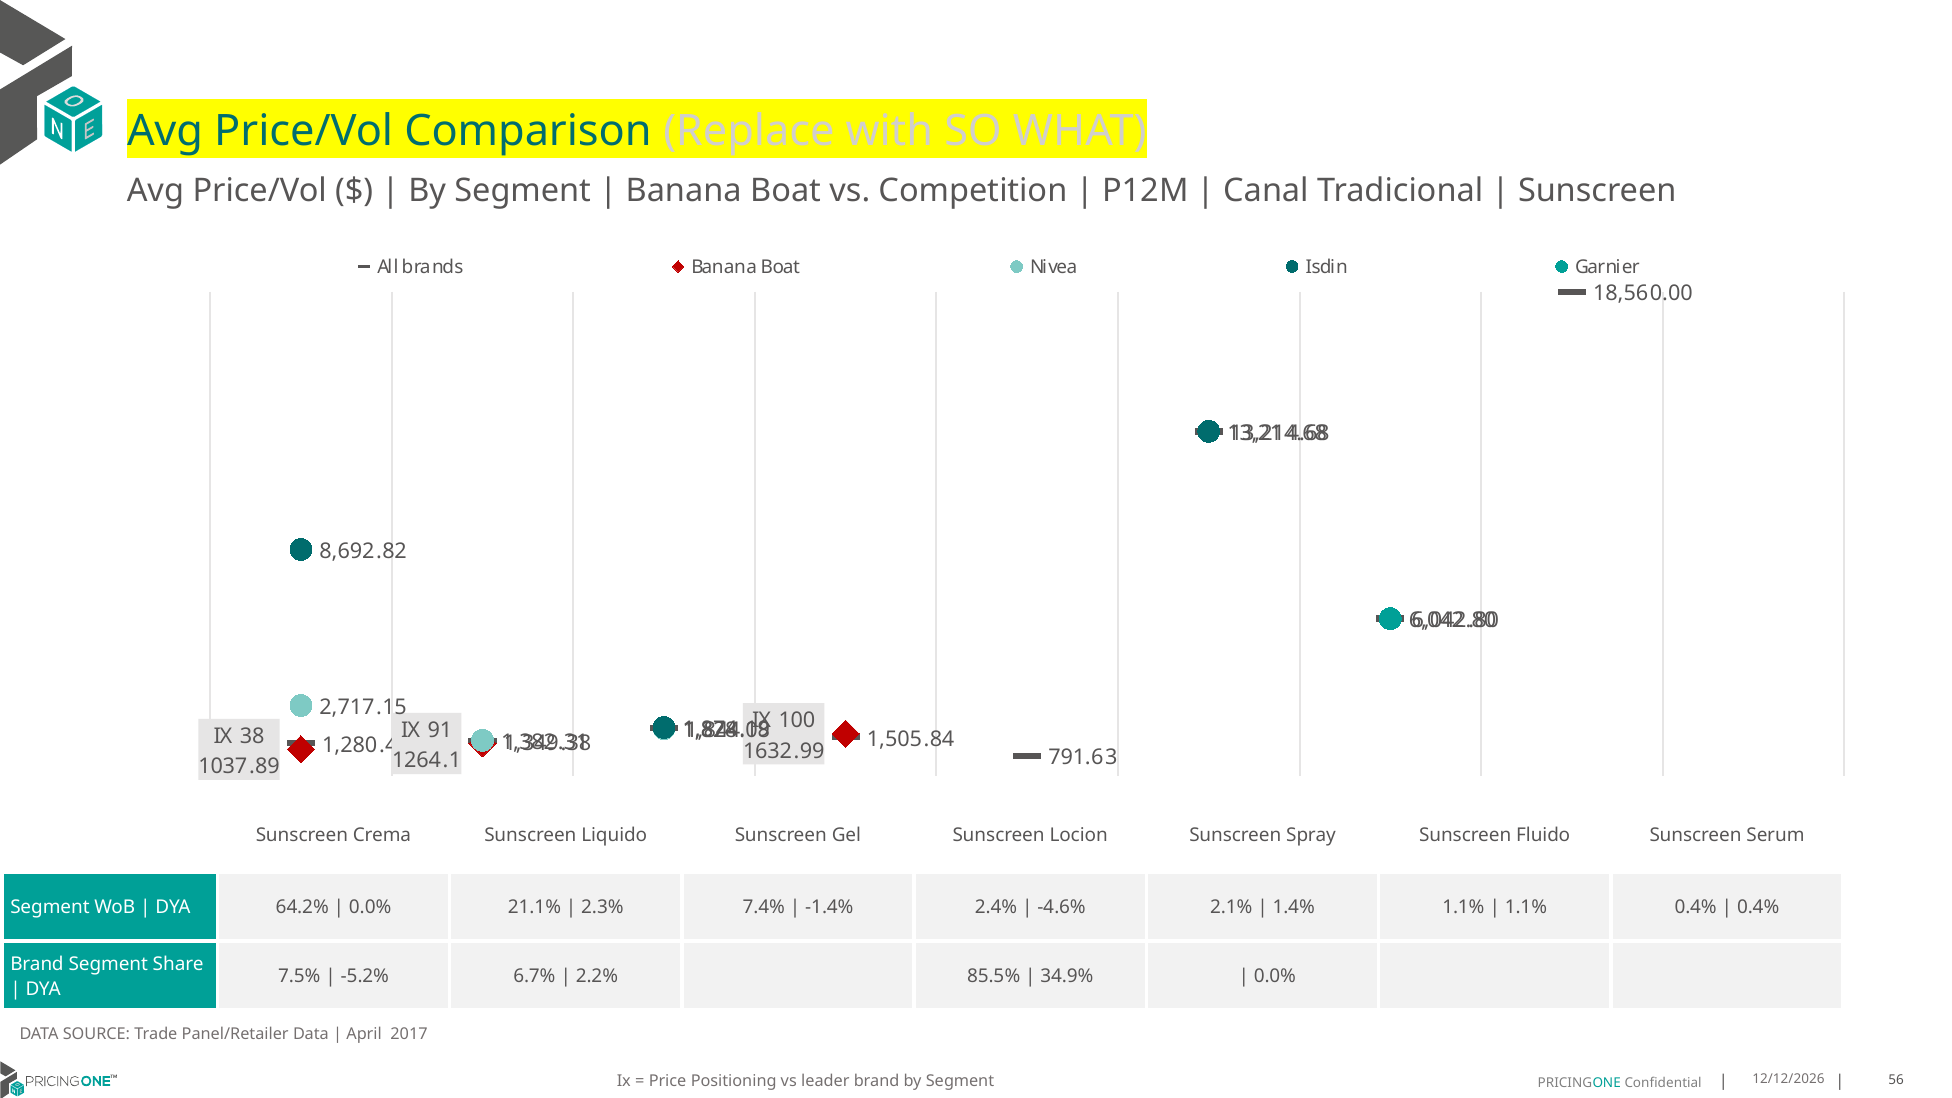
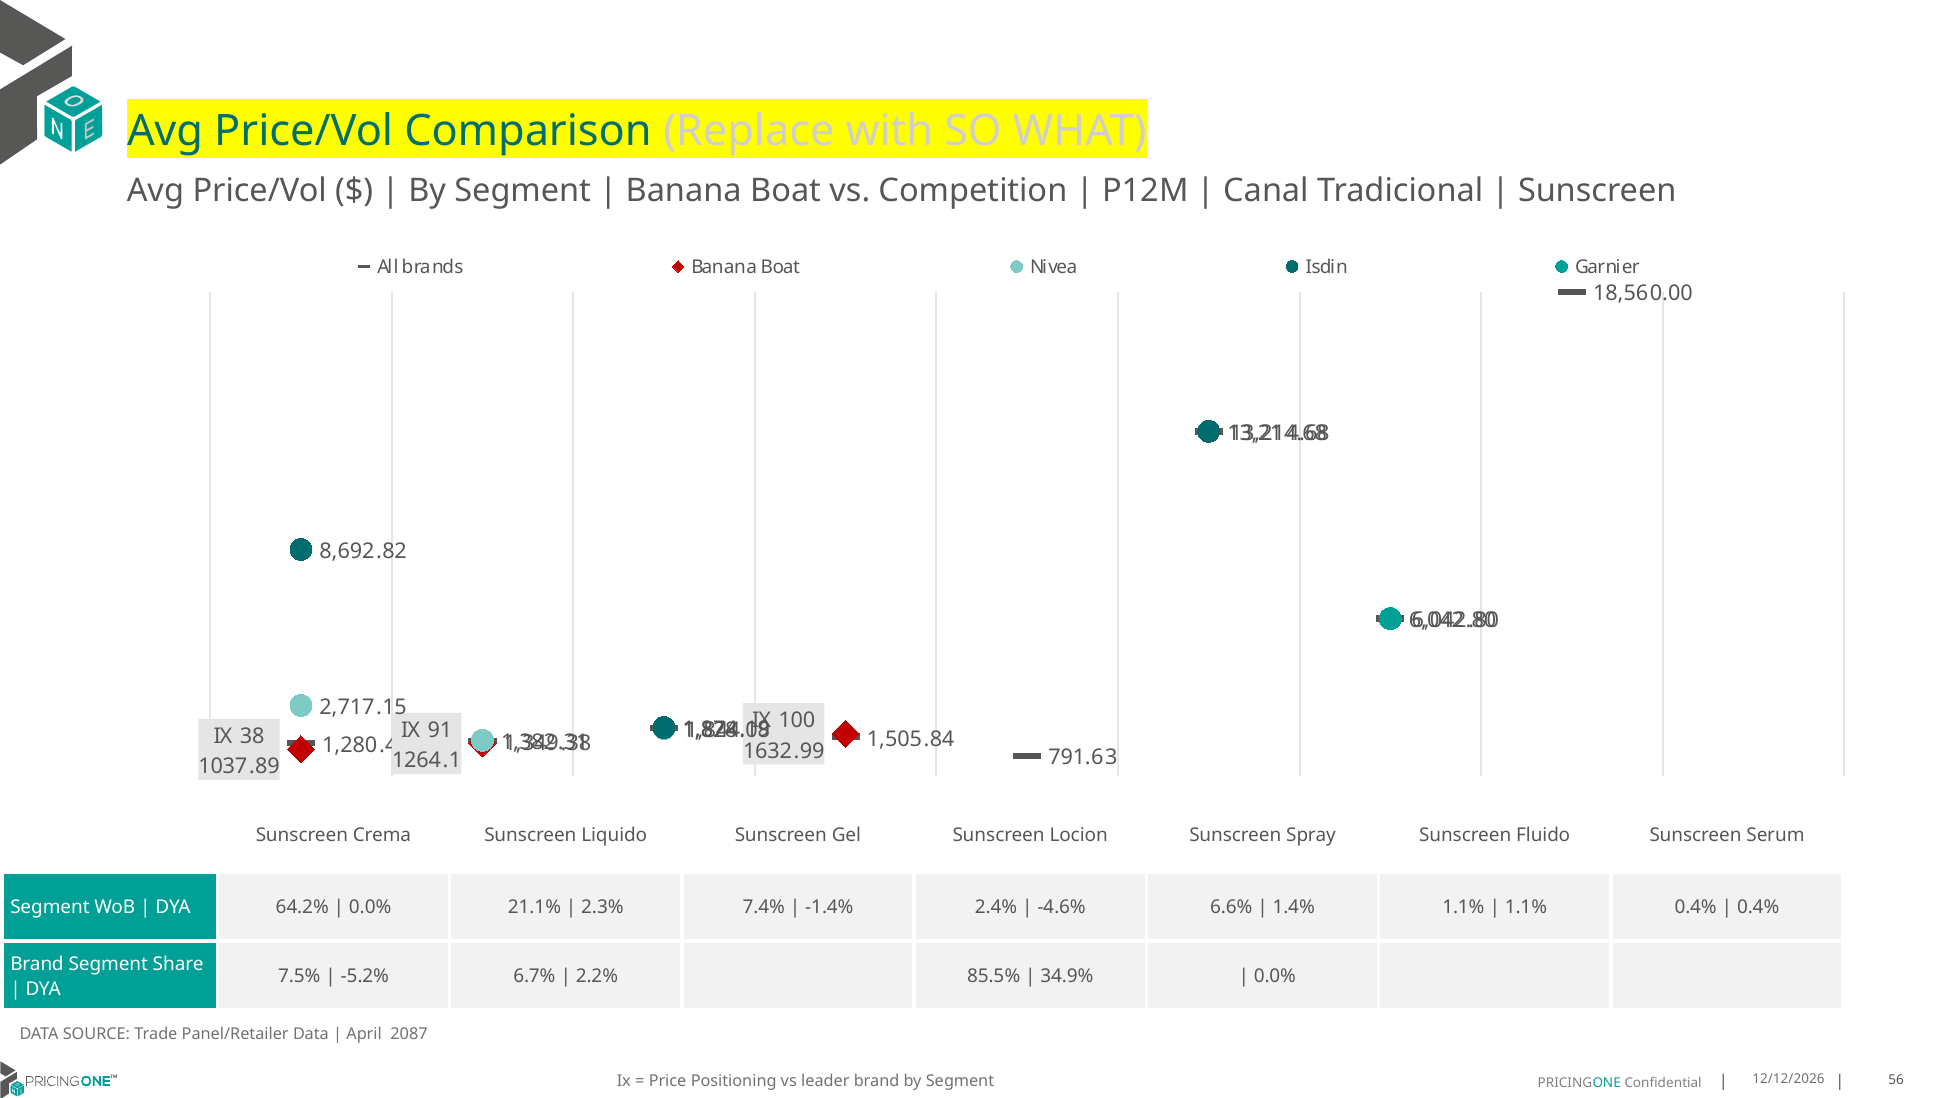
2.1%: 2.1% -> 6.6%
2017: 2017 -> 2087
